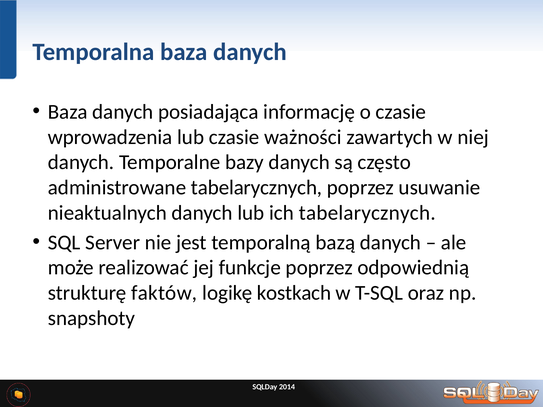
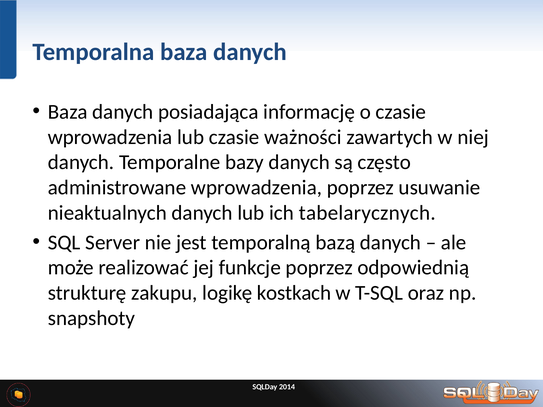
administrowane tabelarycznych: tabelarycznych -> wprowadzenia
faktów: faktów -> zakupu
